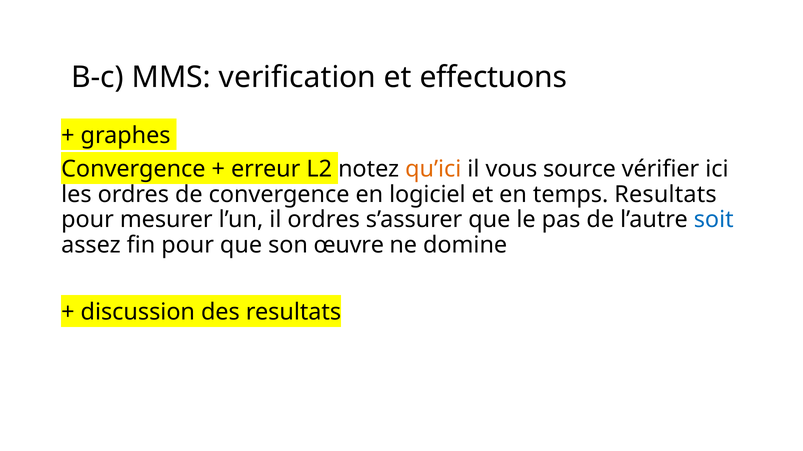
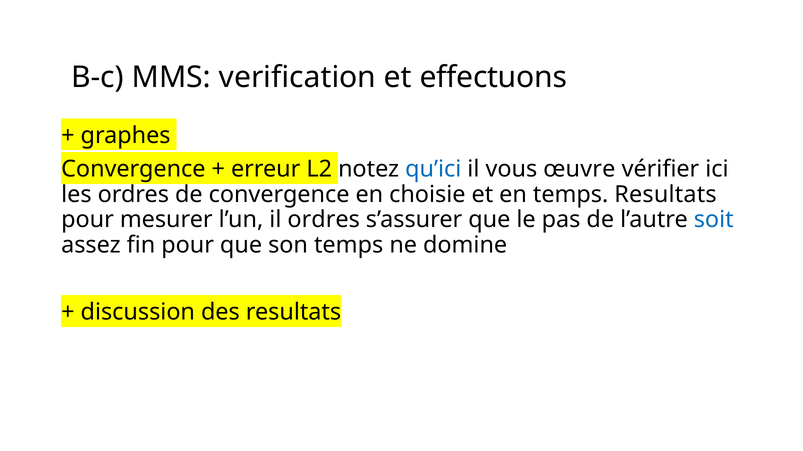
qu’ici colour: orange -> blue
source: source -> œuvre
logiciel: logiciel -> choisie
son œuvre: œuvre -> temps
